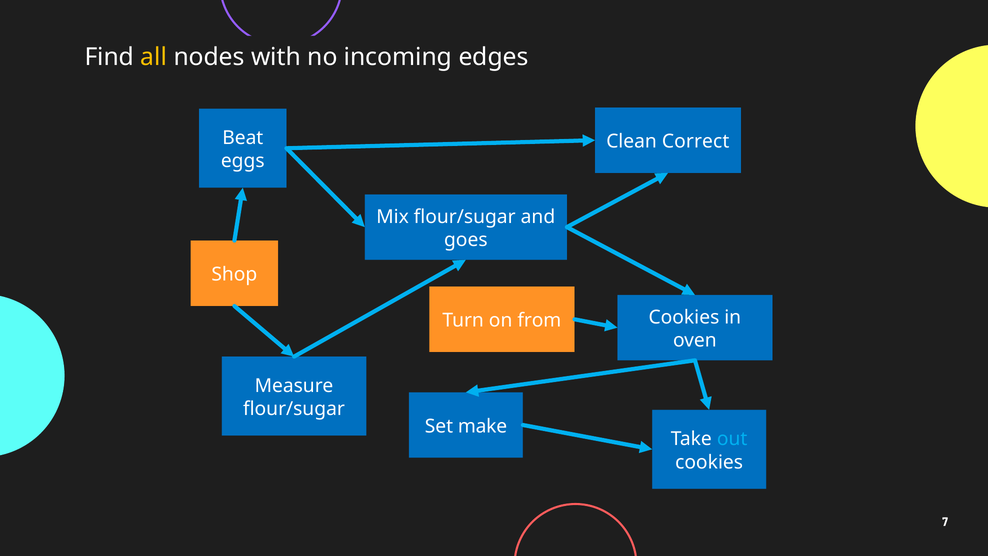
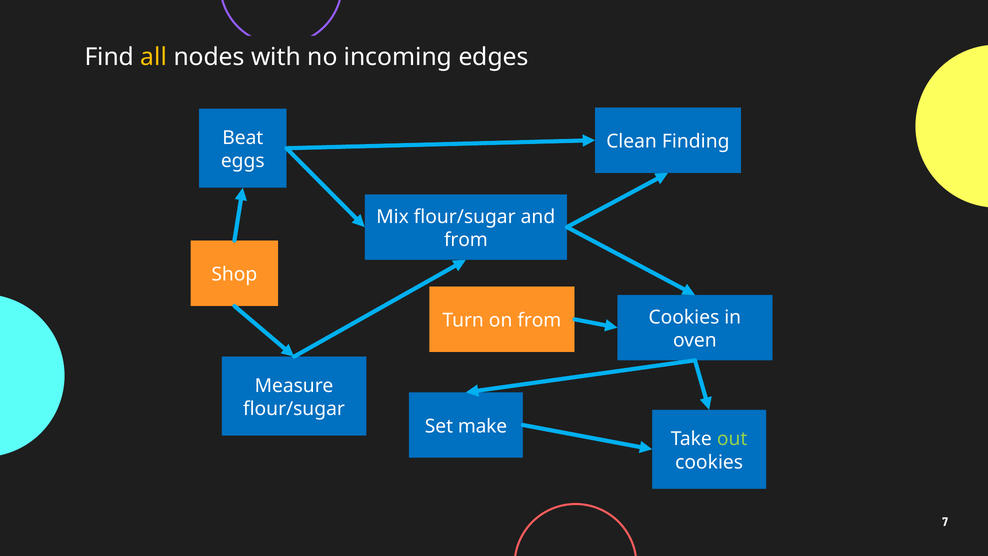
Correct: Correct -> Finding
goes at (466, 240): goes -> from
out colour: light blue -> light green
